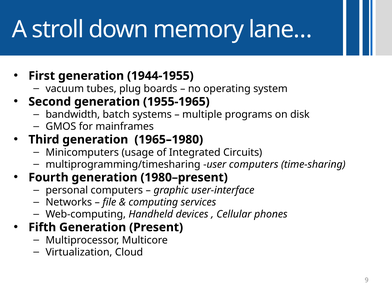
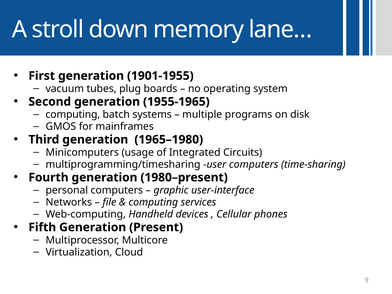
1944-1955: 1944-1955 -> 1901-1955
bandwidth at (73, 115): bandwidth -> computing
